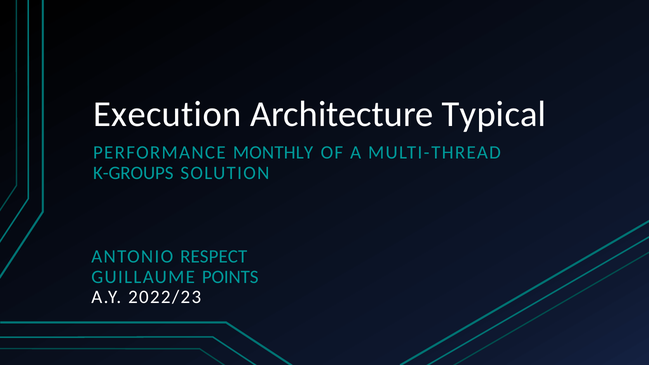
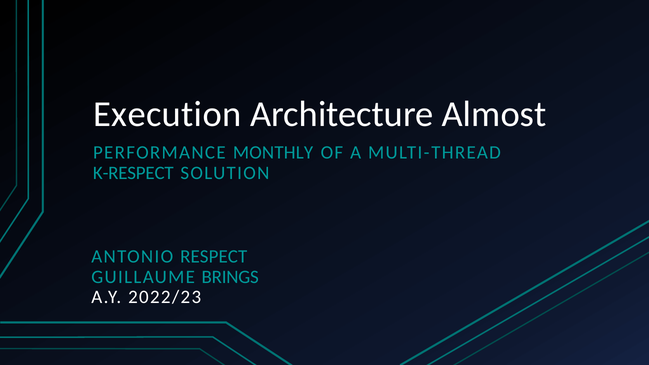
Typical: Typical -> Almost
K-GROUPS: K-GROUPS -> K-RESPECT
POINTS: POINTS -> BRINGS
